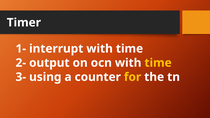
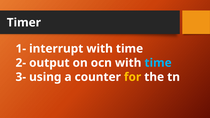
time at (158, 63) colour: yellow -> light blue
